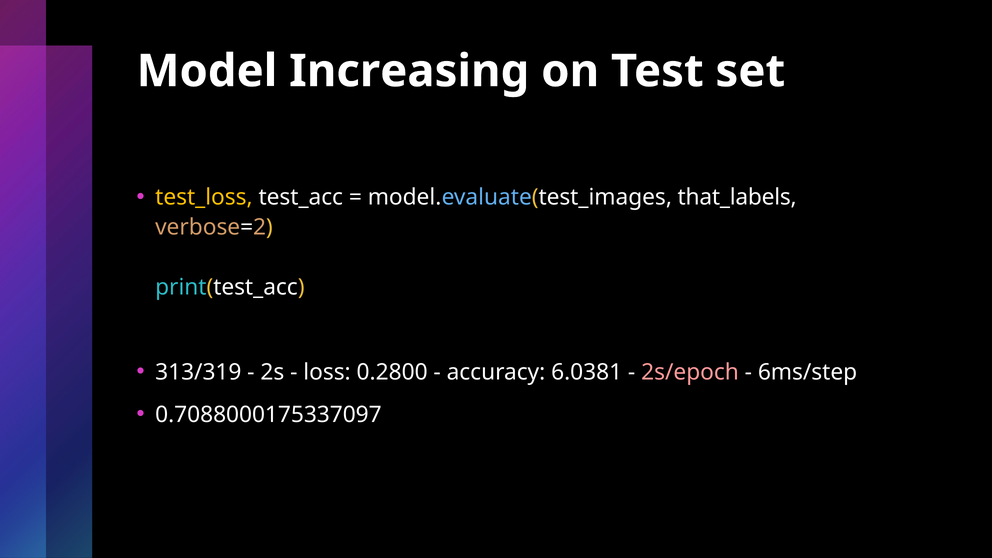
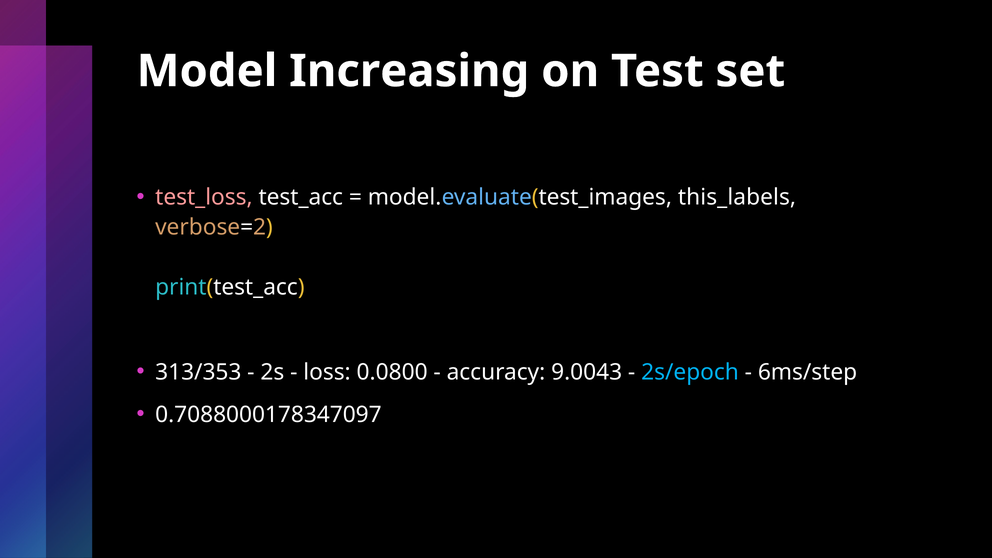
test_loss colour: yellow -> pink
that_labels: that_labels -> this_labels
313/319: 313/319 -> 313/353
0.2800: 0.2800 -> 0.0800
6.0381: 6.0381 -> 9.0043
2s/epoch colour: pink -> light blue
0.7088000175337097: 0.7088000175337097 -> 0.7088000178347097
